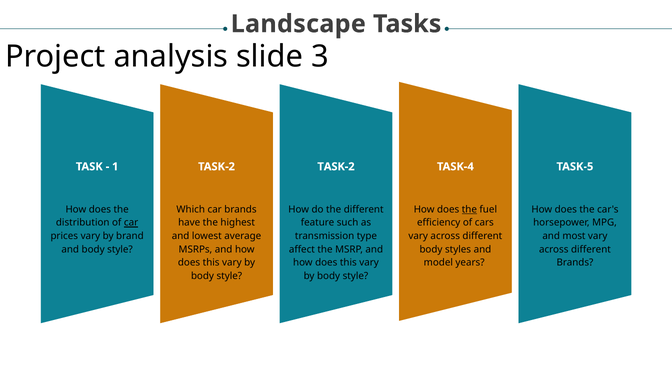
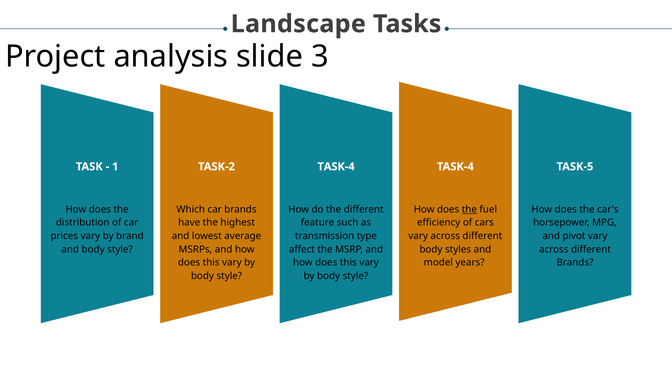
TASK-2 TASK-2: TASK-2 -> TASK-4
car at (131, 223) underline: present -> none
most: most -> pivot
